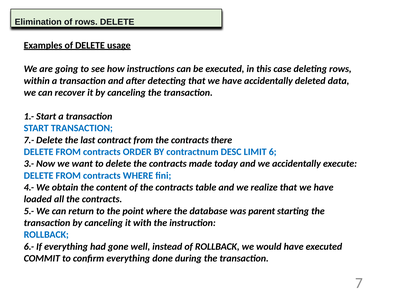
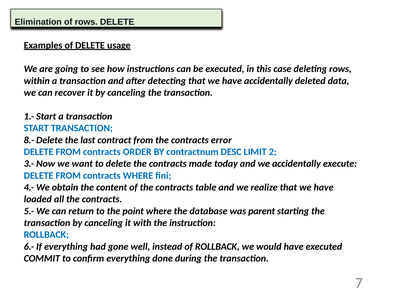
7.-: 7.- -> 8.-
there: there -> error
6: 6 -> 2
